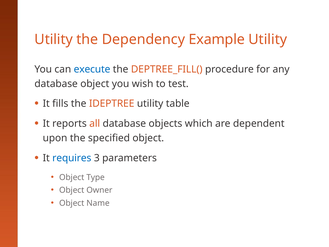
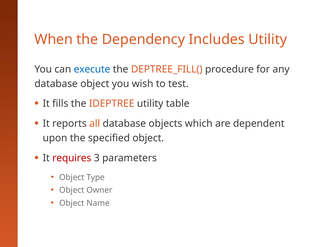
Utility at (54, 39): Utility -> When
Example: Example -> Includes
requires colour: blue -> red
